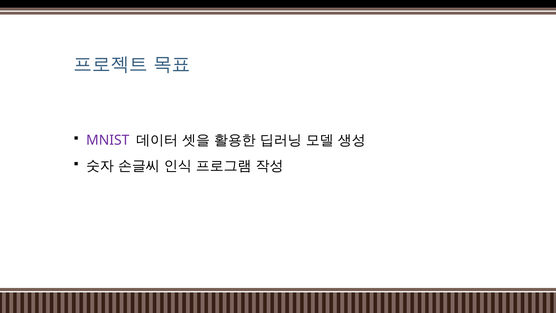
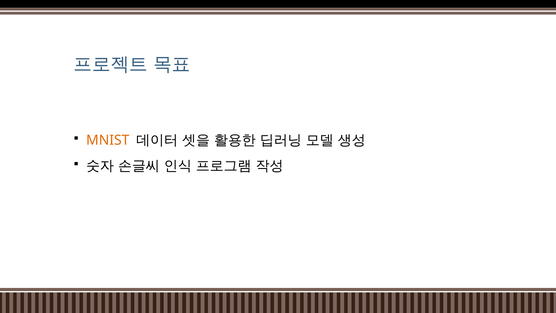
MNIST colour: purple -> orange
